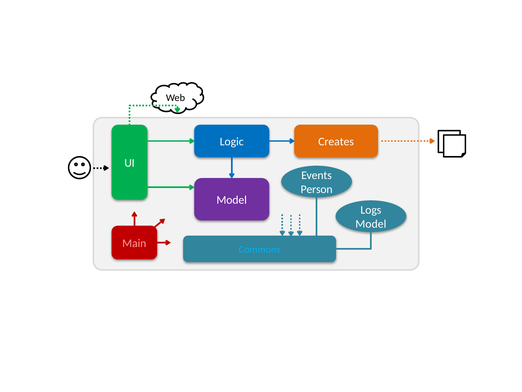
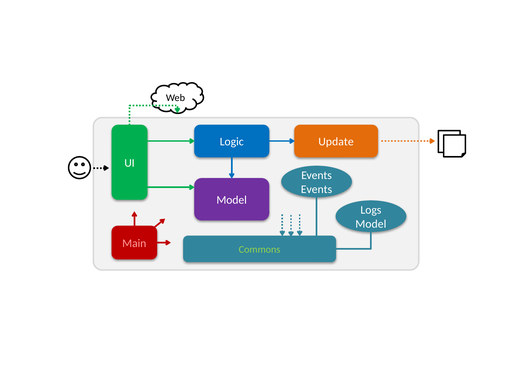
Creates: Creates -> Update
Person at (317, 189): Person -> Events
Commons colour: light blue -> light green
